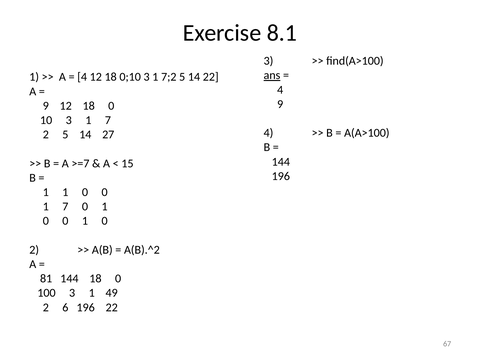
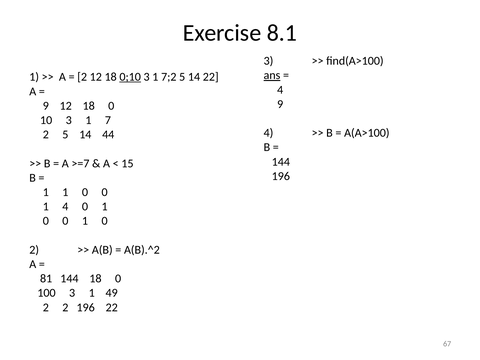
4 at (82, 77): 4 -> 2
0;10 underline: none -> present
27: 27 -> 44
7 at (65, 207): 7 -> 4
2 6: 6 -> 2
